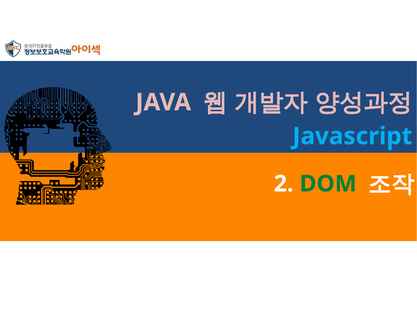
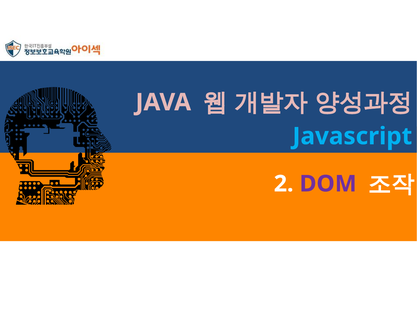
DOM colour: green -> purple
